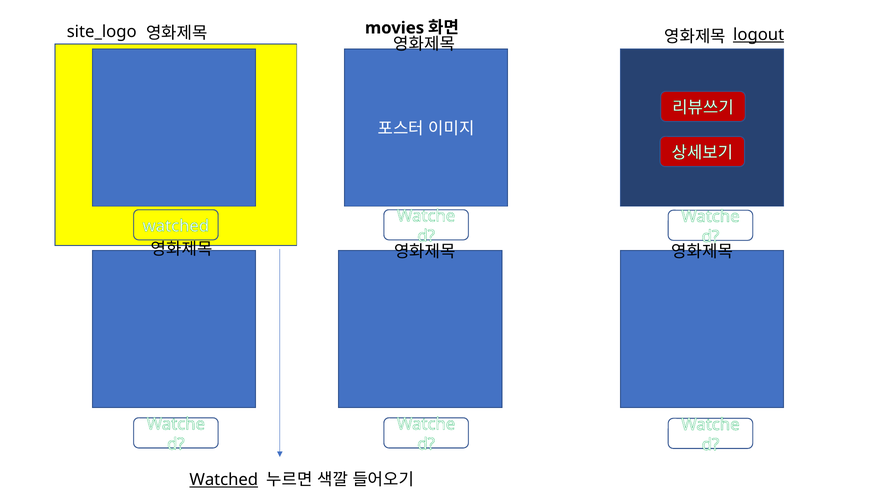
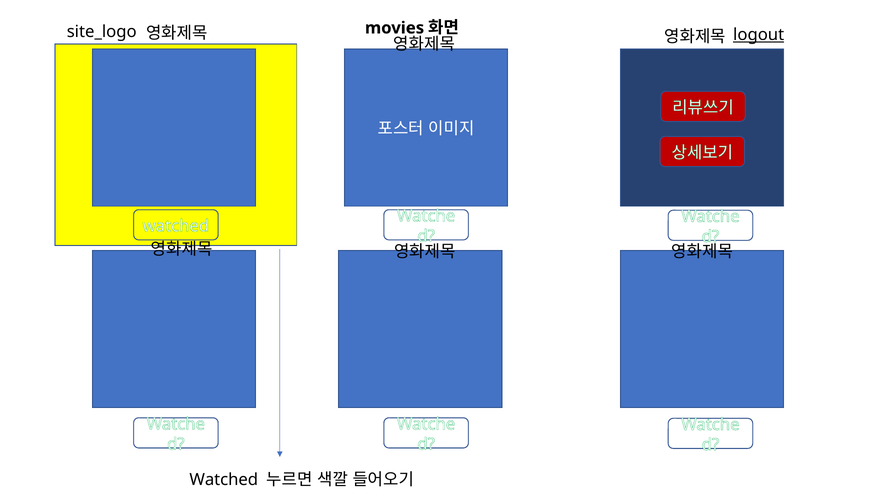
Watched at (224, 480) underline: present -> none
